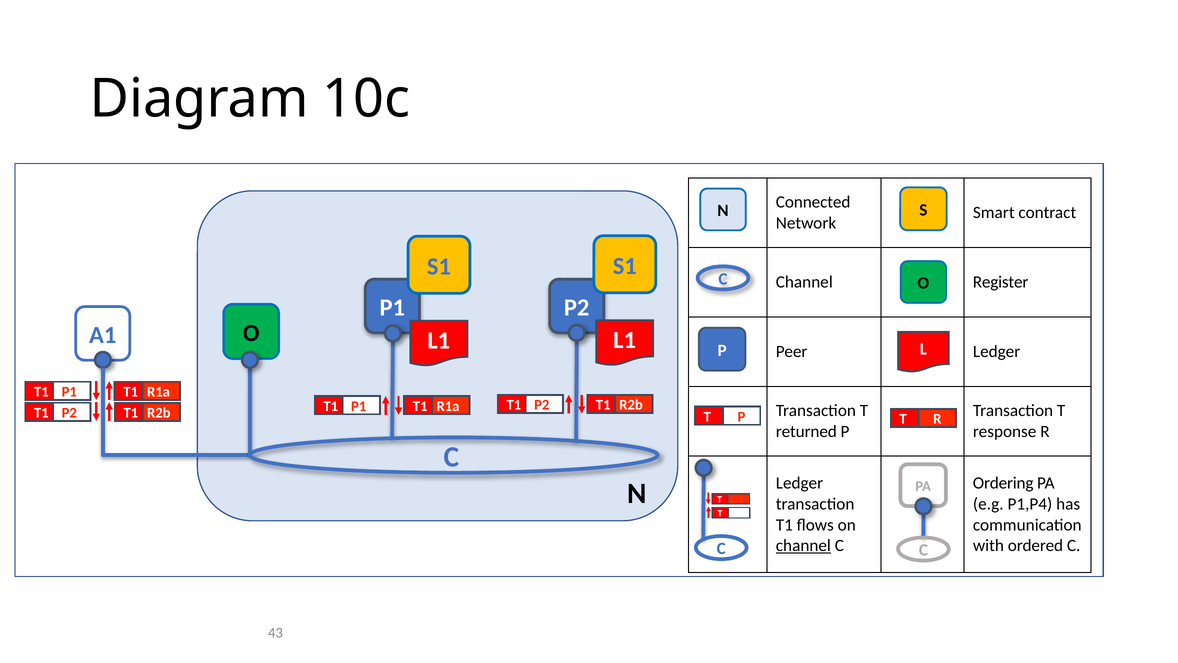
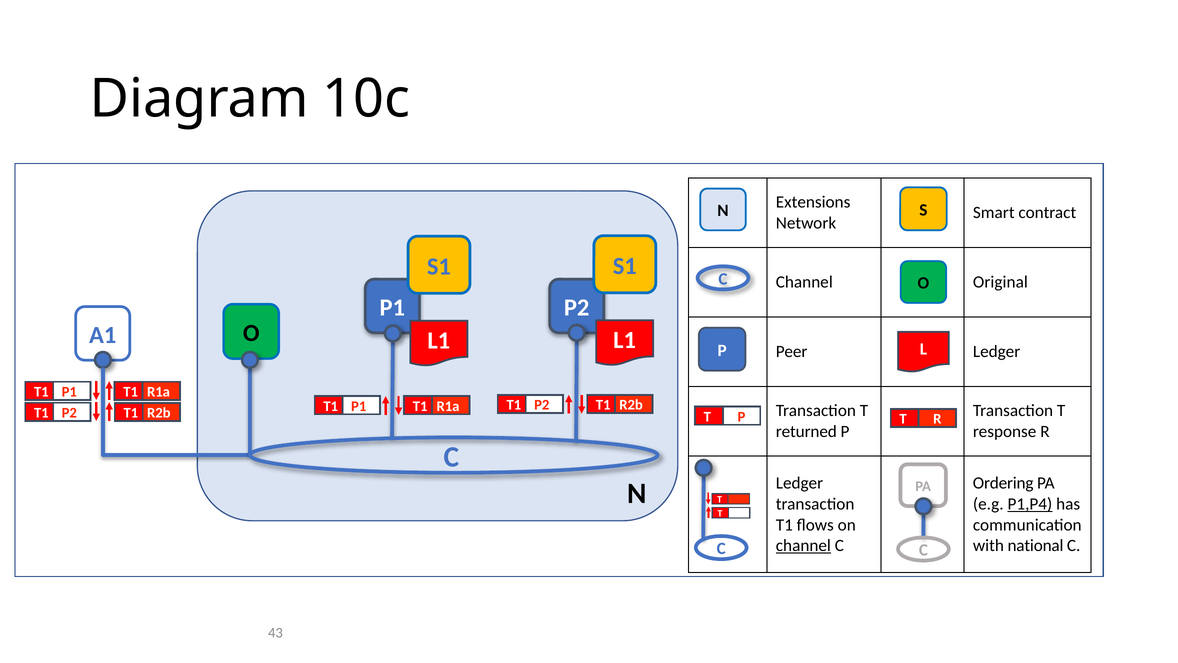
Connected: Connected -> Extensions
Register: Register -> Original
P1,P4 underline: none -> present
ordered: ordered -> national
